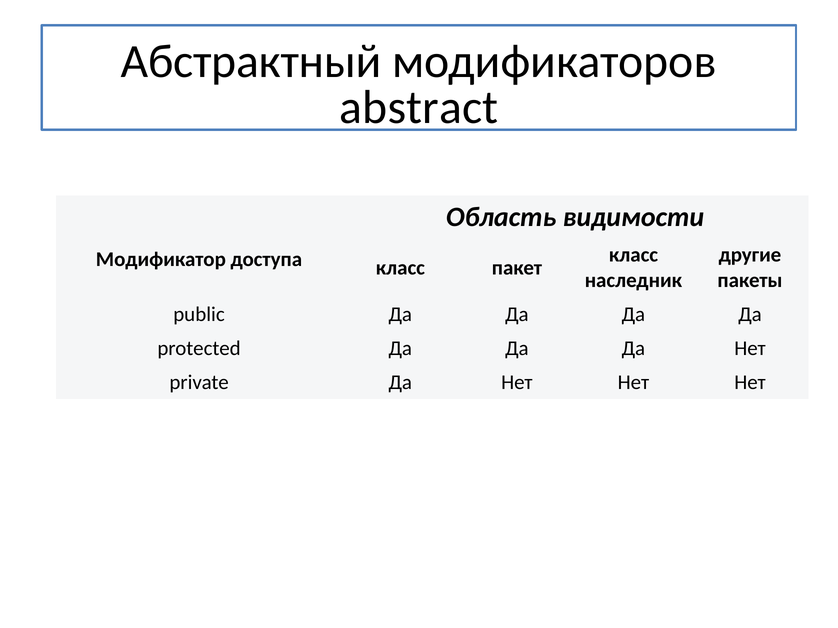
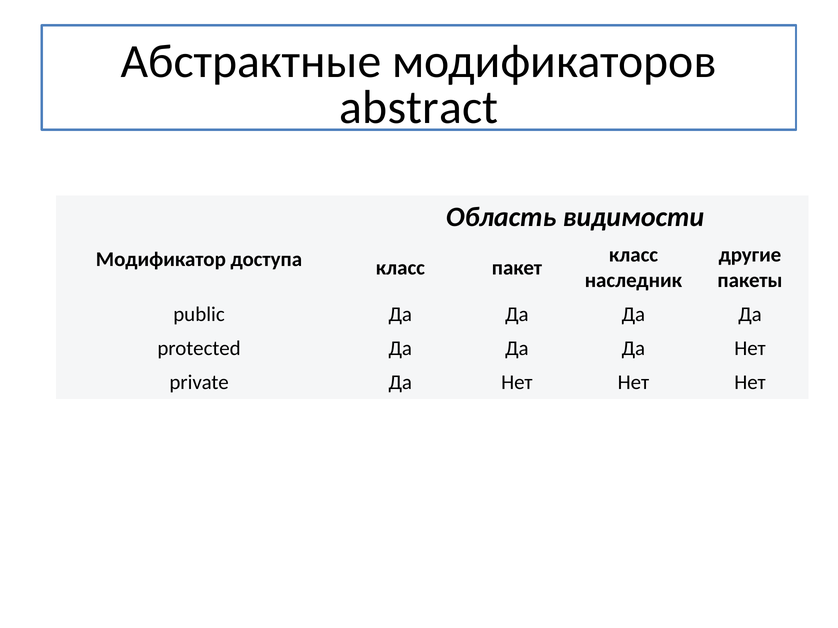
Абстрактный: Абстрактный -> Абстрактные
